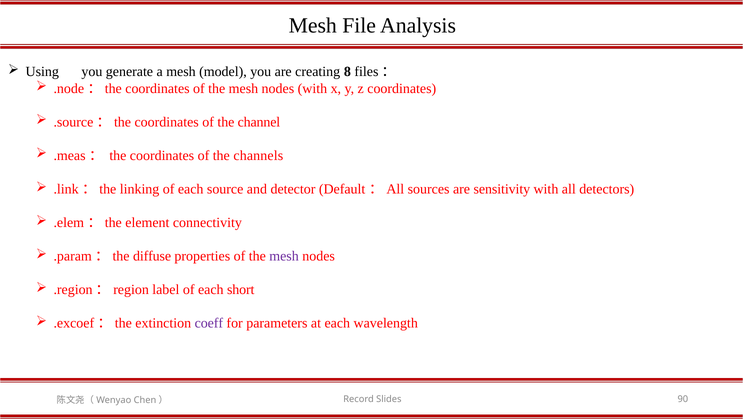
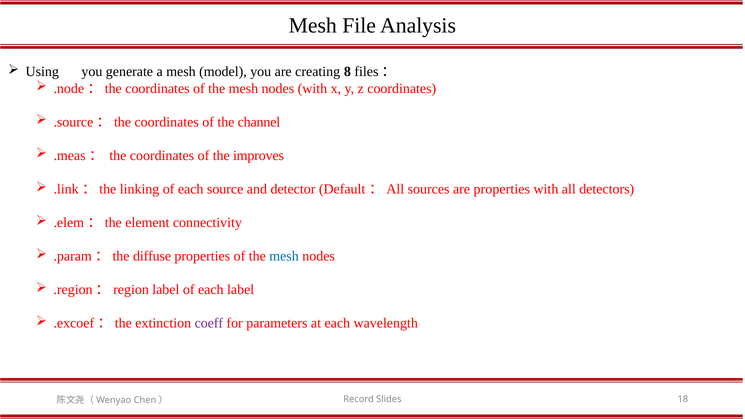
channels: channels -> improves
are sensitivity: sensitivity -> properties
mesh at (284, 256) colour: purple -> blue
each short: short -> label
90: 90 -> 18
